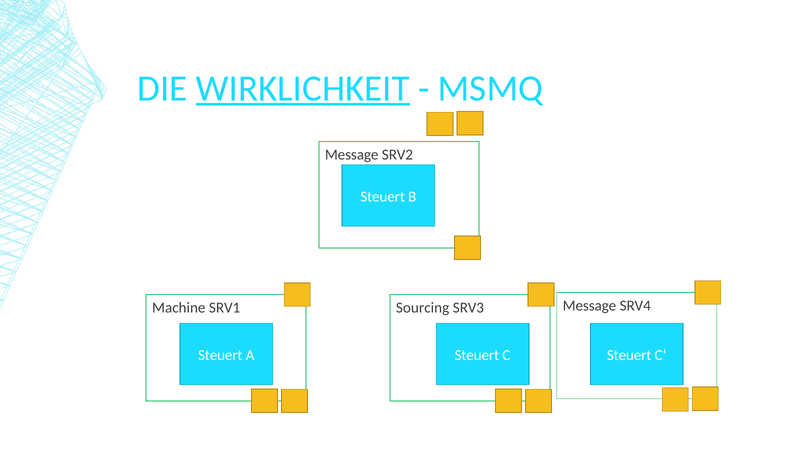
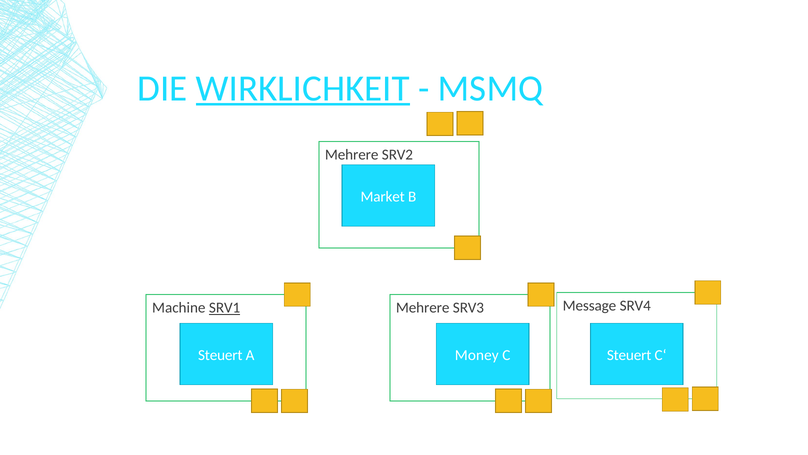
Message at (352, 155): Message -> Mehrere
Steuert at (383, 196): Steuert -> Market
SRV1 underline: none -> present
Sourcing at (423, 307): Sourcing -> Mehrere
Steuert at (477, 355): Steuert -> Money
